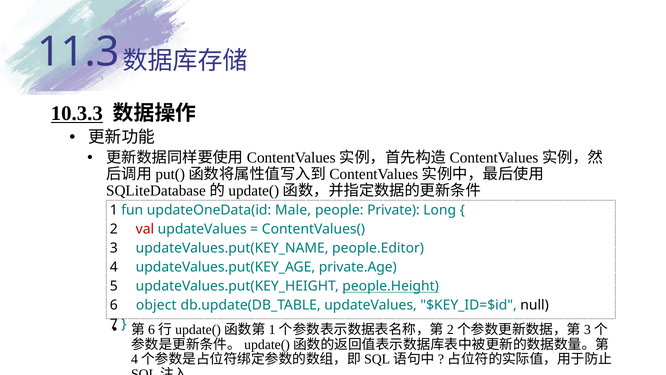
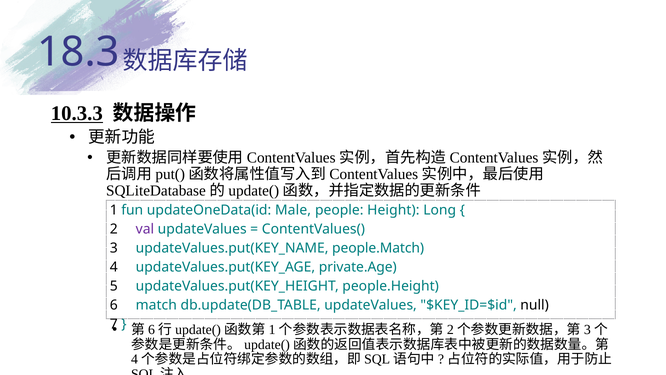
11.3: 11.3 -> 18.3
Private: Private -> Height
val colour: red -> purple
people.Editor: people.Editor -> people.Match
people.Height underline: present -> none
object: object -> match
